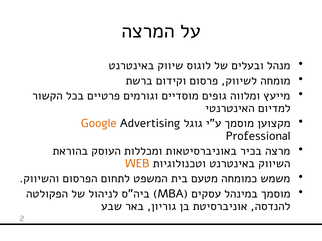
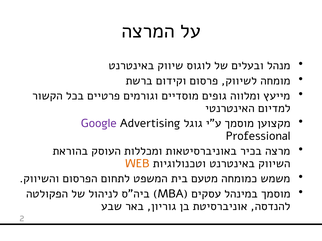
Google colour: orange -> purple
